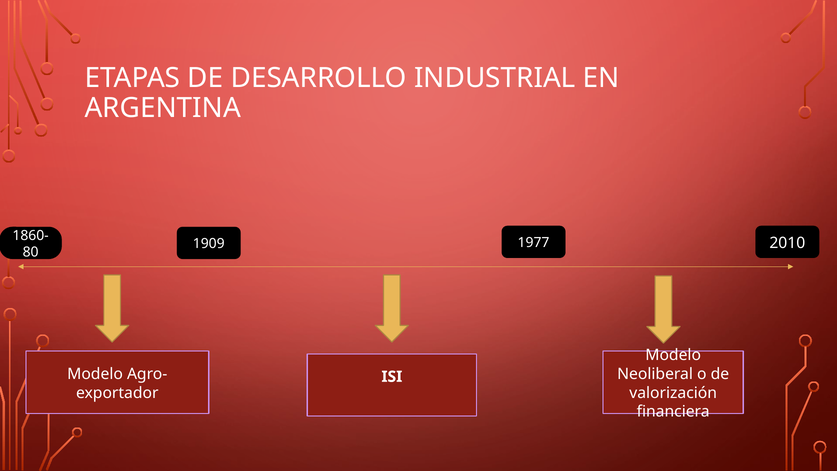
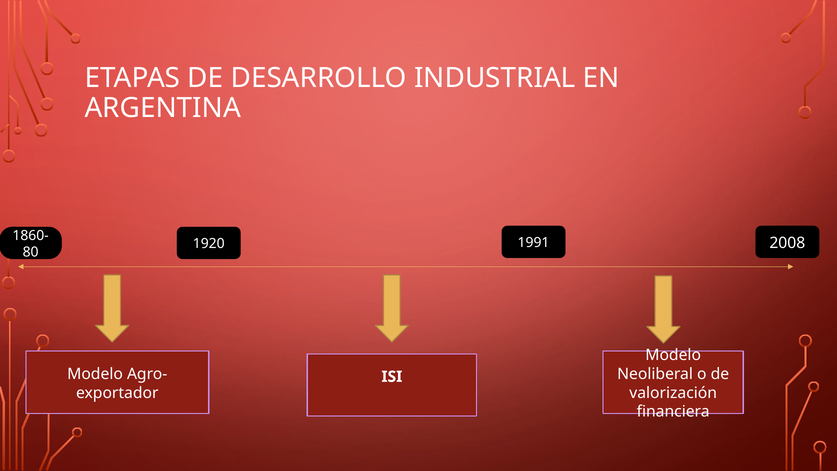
2010: 2010 -> 2008
1977: 1977 -> 1991
1909: 1909 -> 1920
